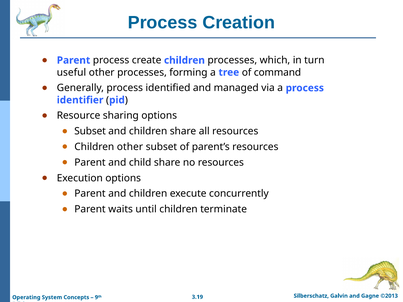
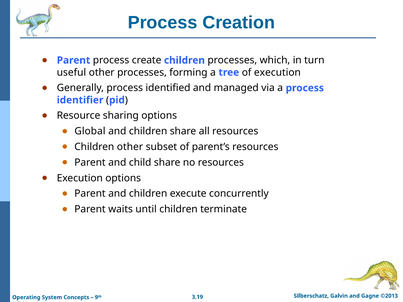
of command: command -> execution
Subset at (90, 131): Subset -> Global
